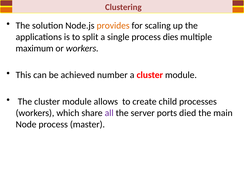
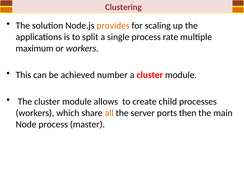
dies: dies -> rate
all colour: purple -> orange
died: died -> then
